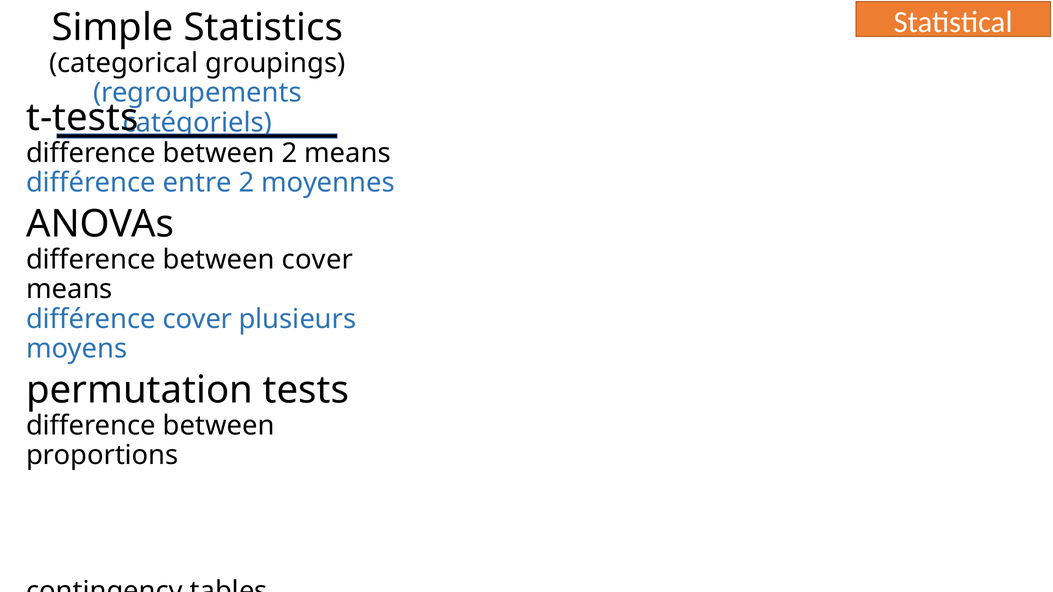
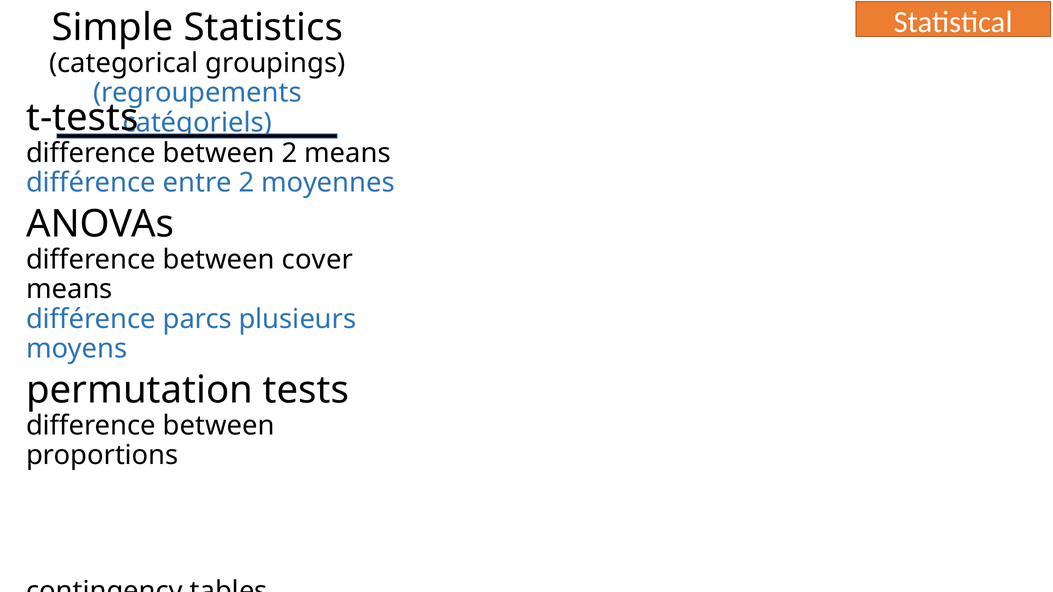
différence cover: cover -> parcs
